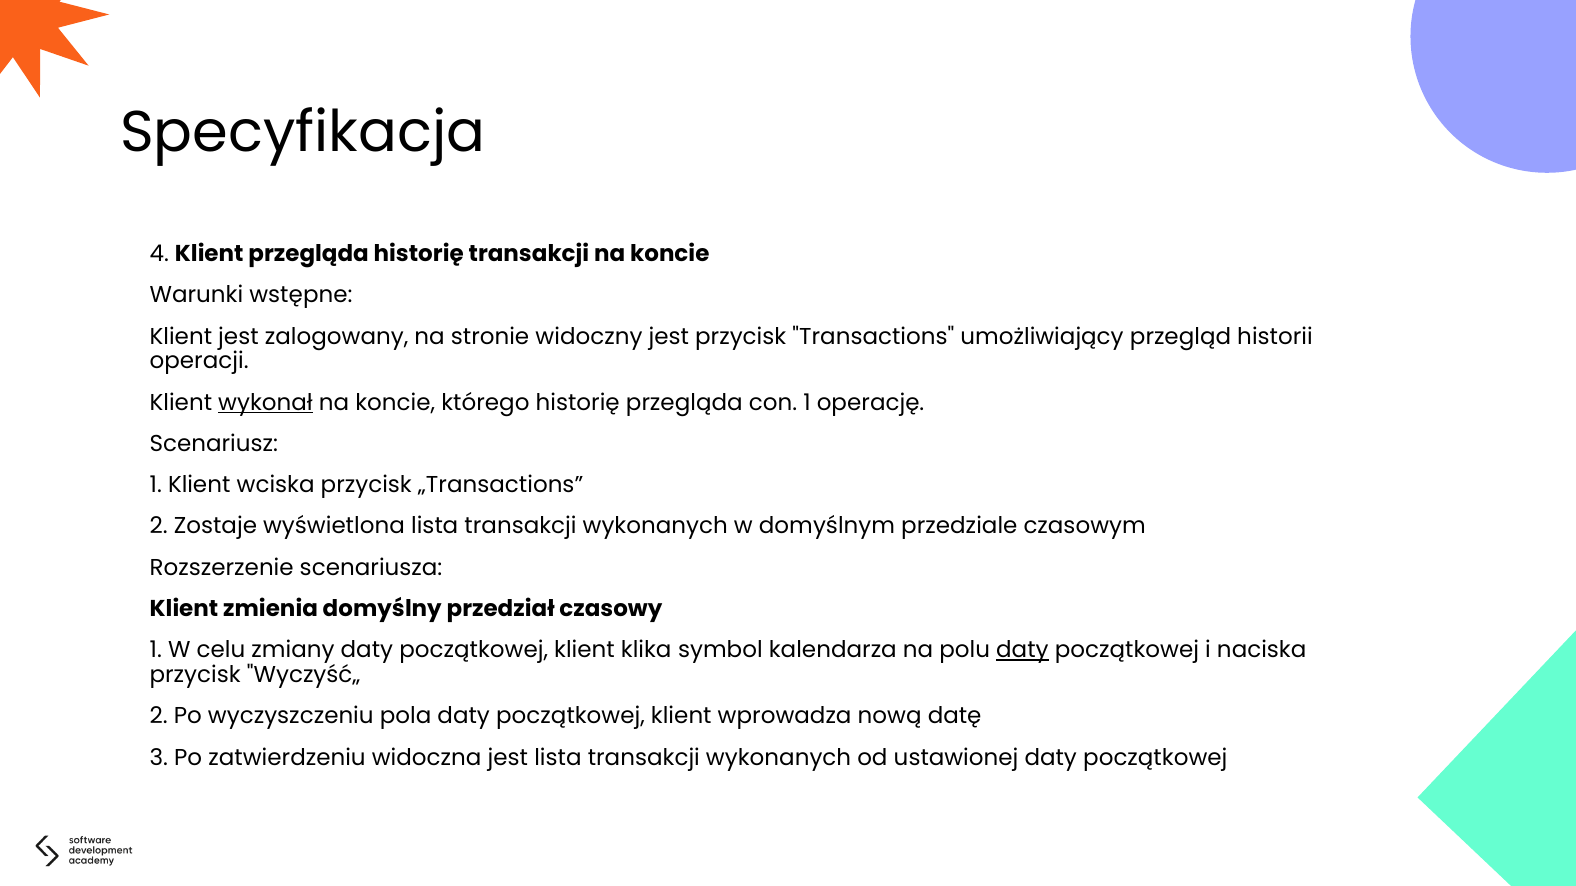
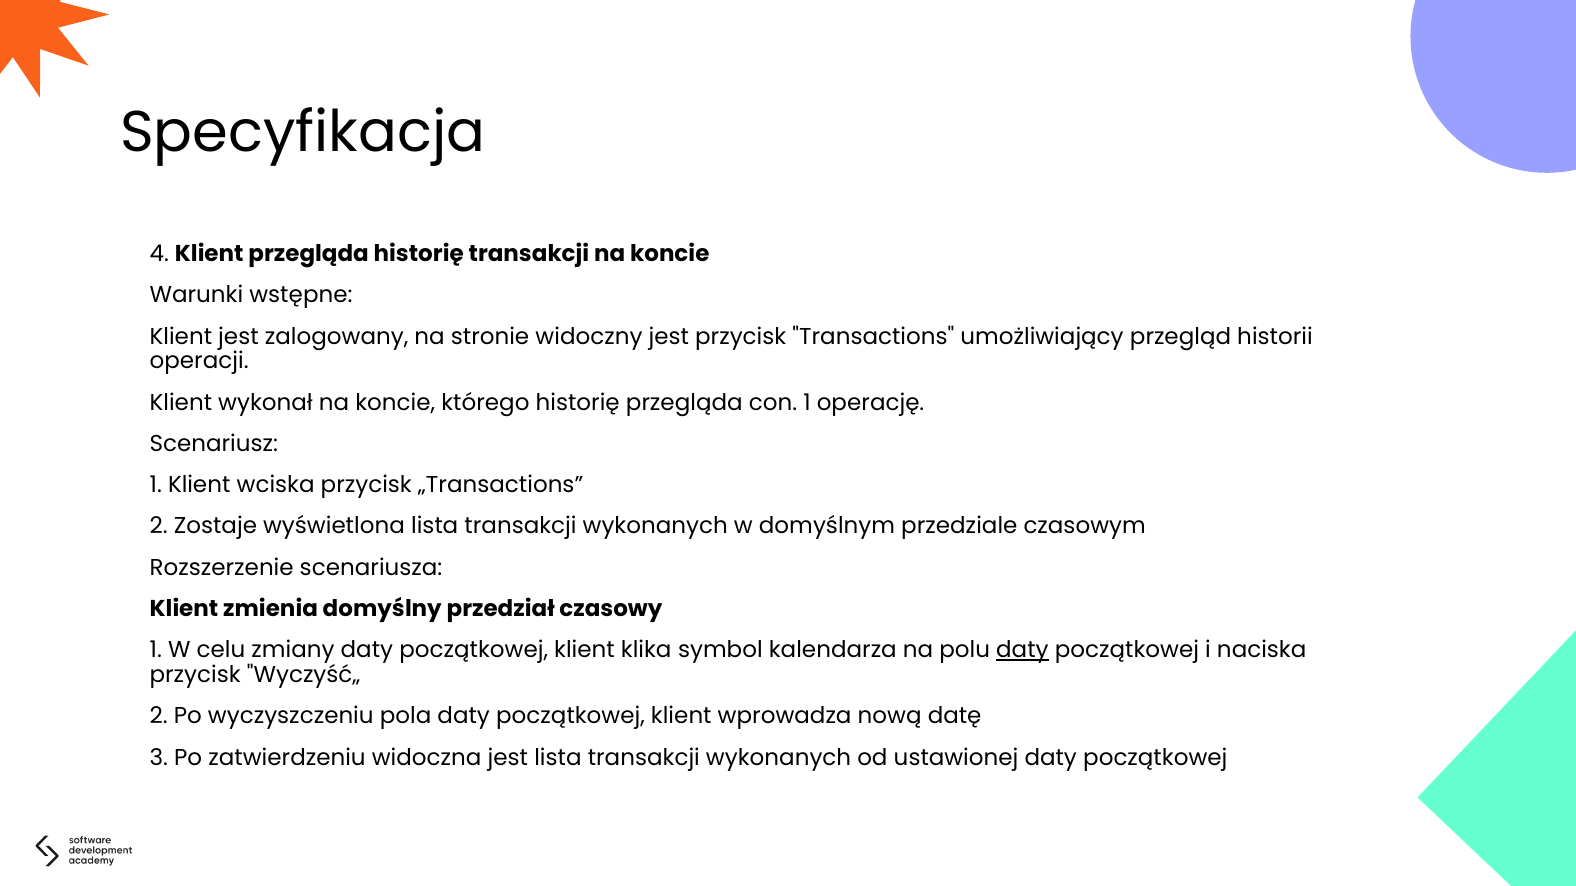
wykonał underline: present -> none
